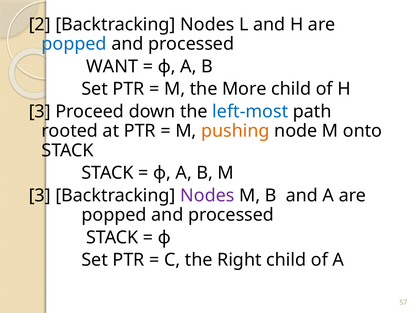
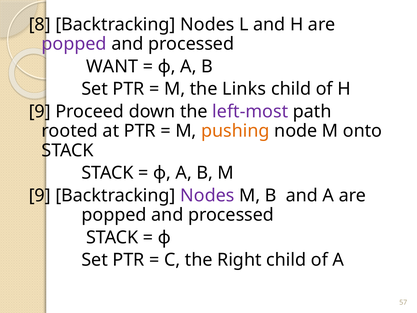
2: 2 -> 8
popped at (74, 44) colour: blue -> purple
More: More -> Links
3 at (40, 111): 3 -> 9
left-most colour: blue -> purple
3 at (40, 195): 3 -> 9
